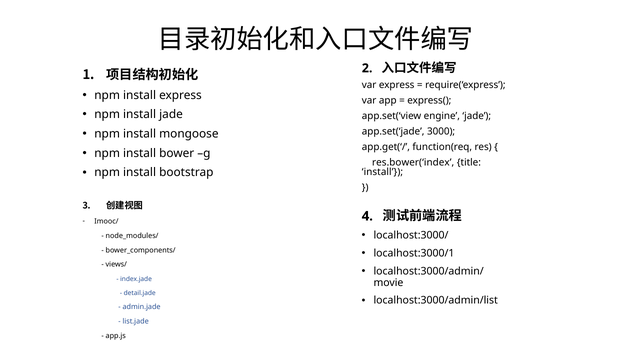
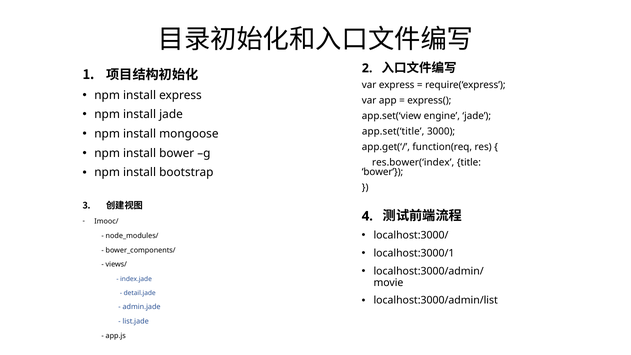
app.set(‘jade: app.set(‘jade -> app.set(‘title
install at (382, 172): install -> bower
